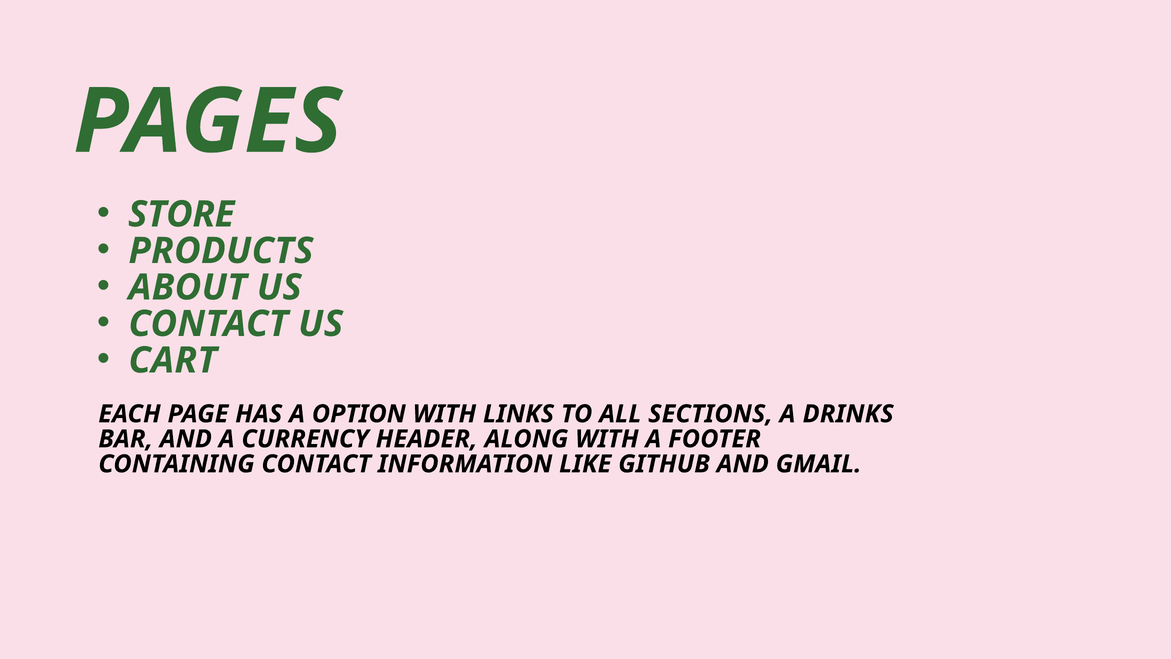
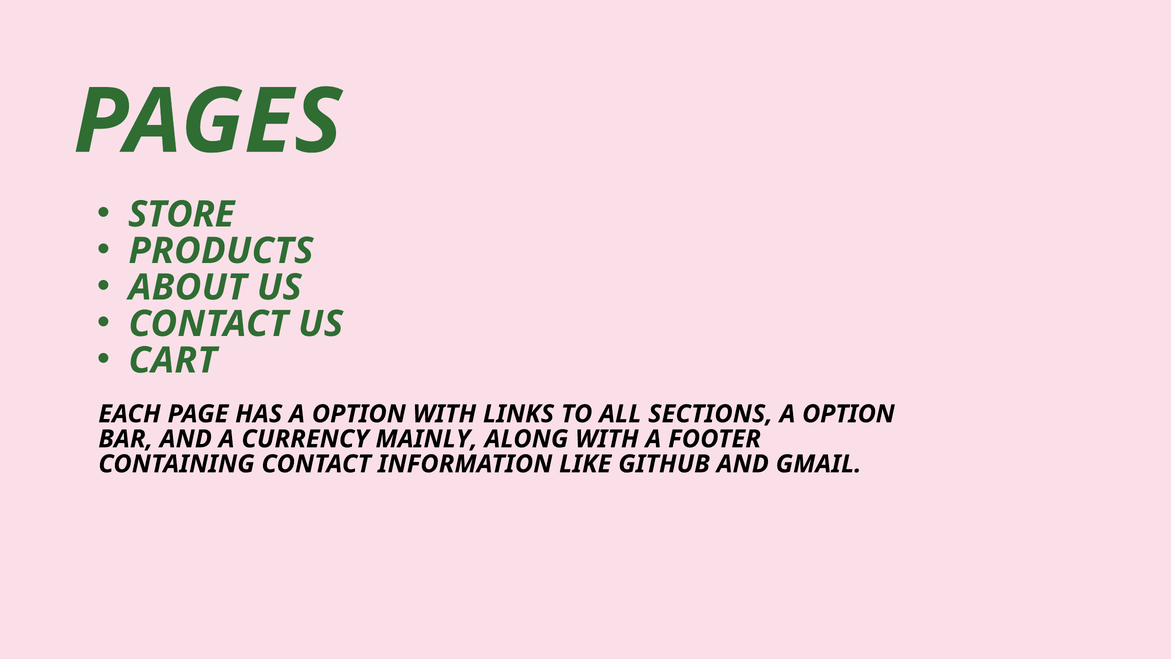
SECTIONS A DRINKS: DRINKS -> OPTION
HEADER: HEADER -> MAINLY
